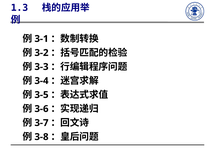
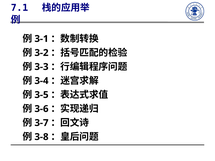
1.3: 1.3 -> 7.1
